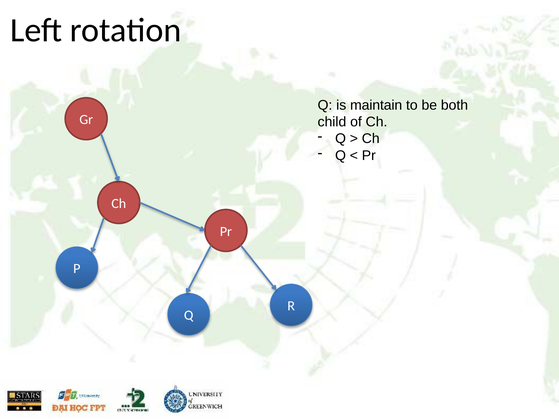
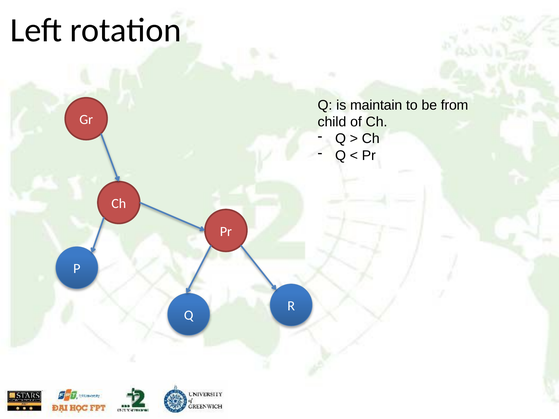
both: both -> from
